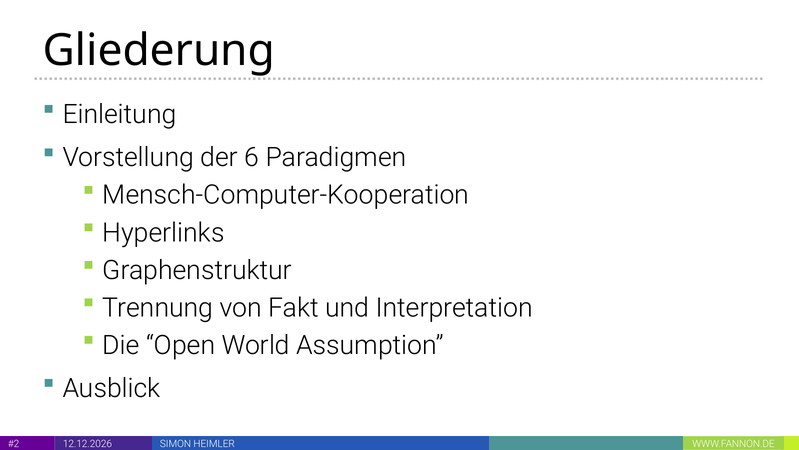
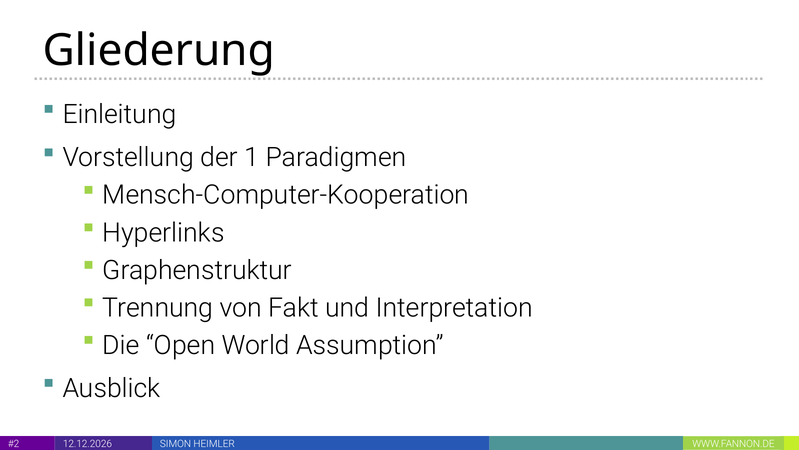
6: 6 -> 1
